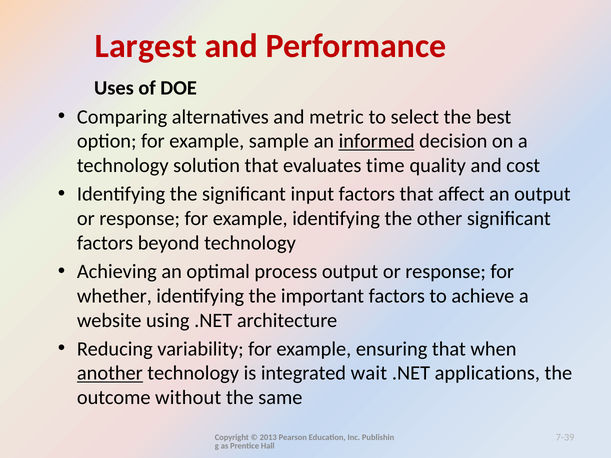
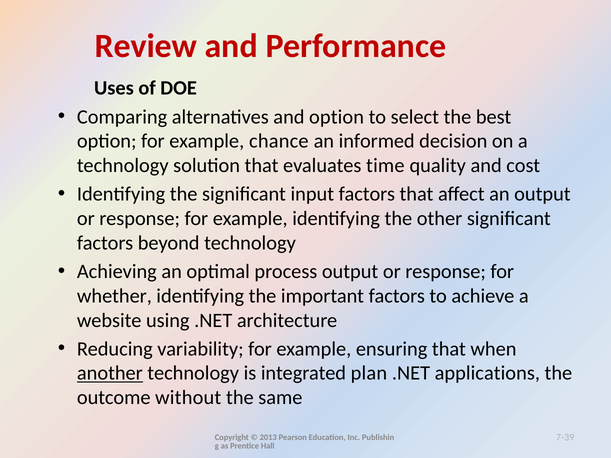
Largest: Largest -> Review
and metric: metric -> option
sample: sample -> chance
informed underline: present -> none
wait: wait -> plan
